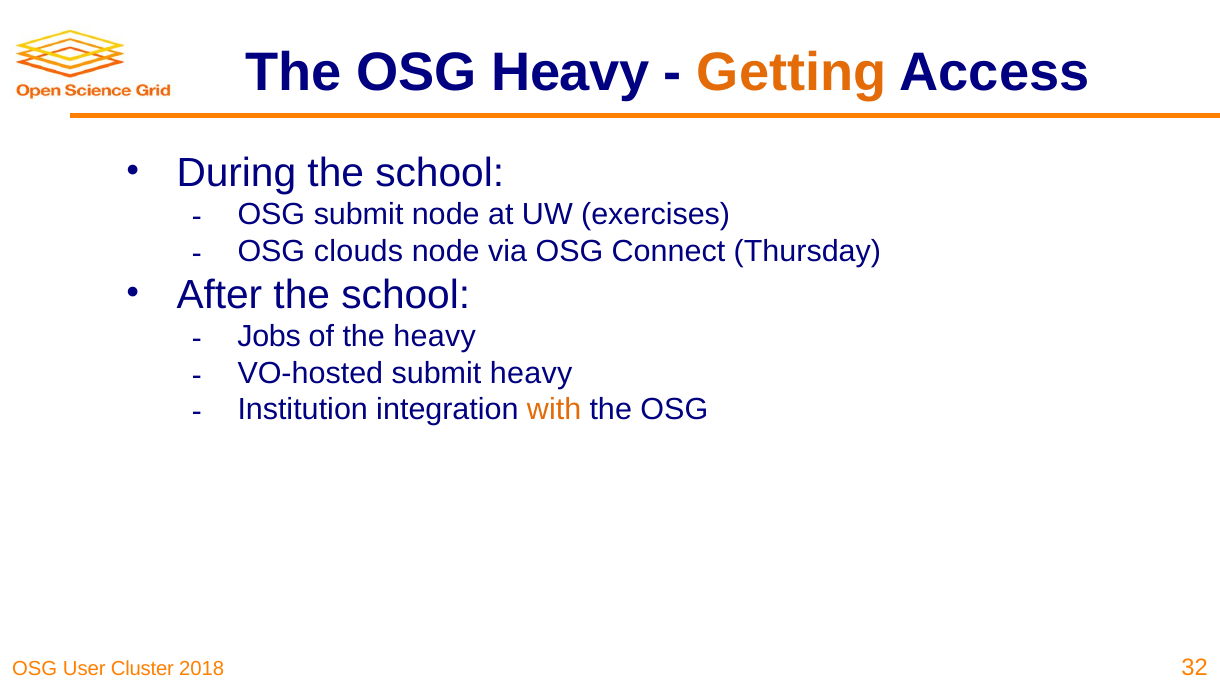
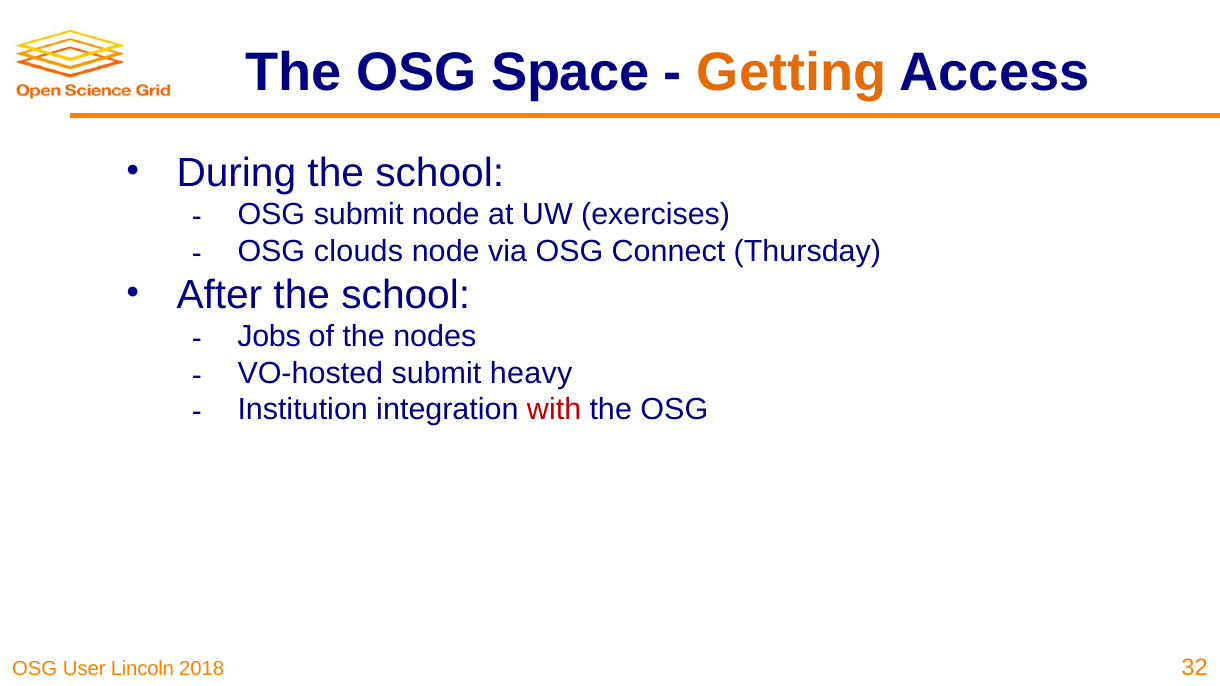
OSG Heavy: Heavy -> Space
the heavy: heavy -> nodes
with colour: orange -> red
Cluster: Cluster -> Lincoln
